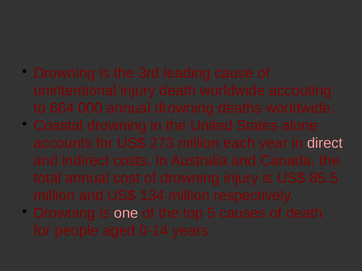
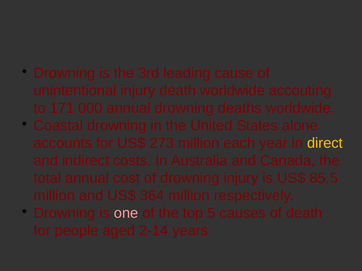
664: 664 -> 171
direct colour: pink -> yellow
134: 134 -> 364
0-14: 0-14 -> 2-14
